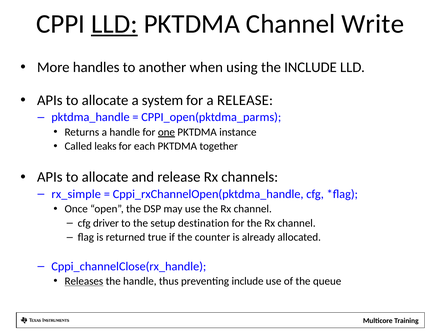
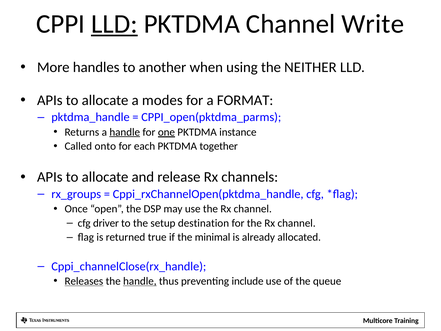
the INCLUDE: INCLUDE -> NEITHER
system: system -> modes
a RELEASE: RELEASE -> FORMAT
handle at (125, 132) underline: none -> present
leaks: leaks -> onto
rx_simple: rx_simple -> rx_groups
counter: counter -> minimal
handle at (140, 281) underline: none -> present
